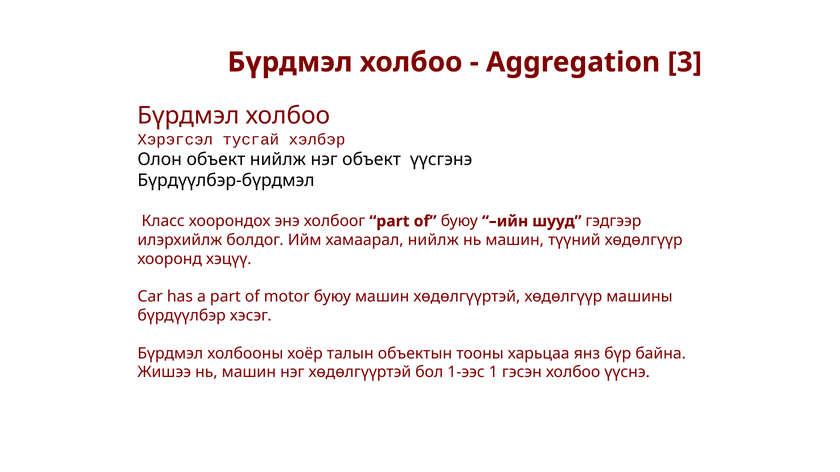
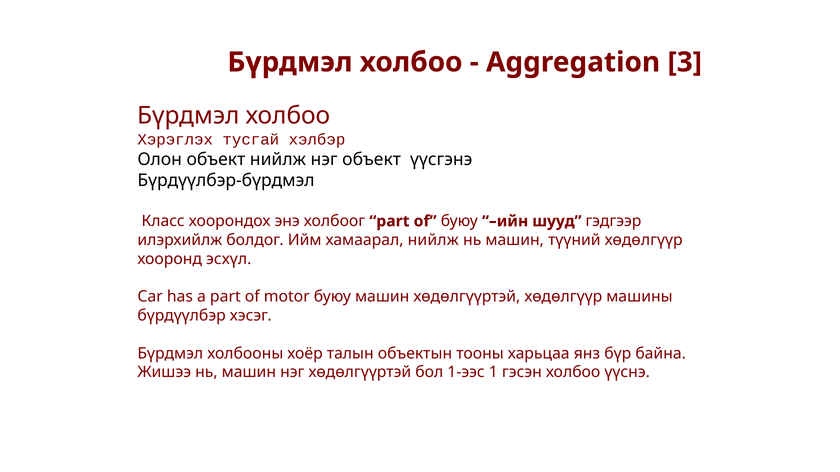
Хэрэгсэл: Хэрэгсэл -> Хэрэглэх
хэцүү: хэцүү -> эсхүл
